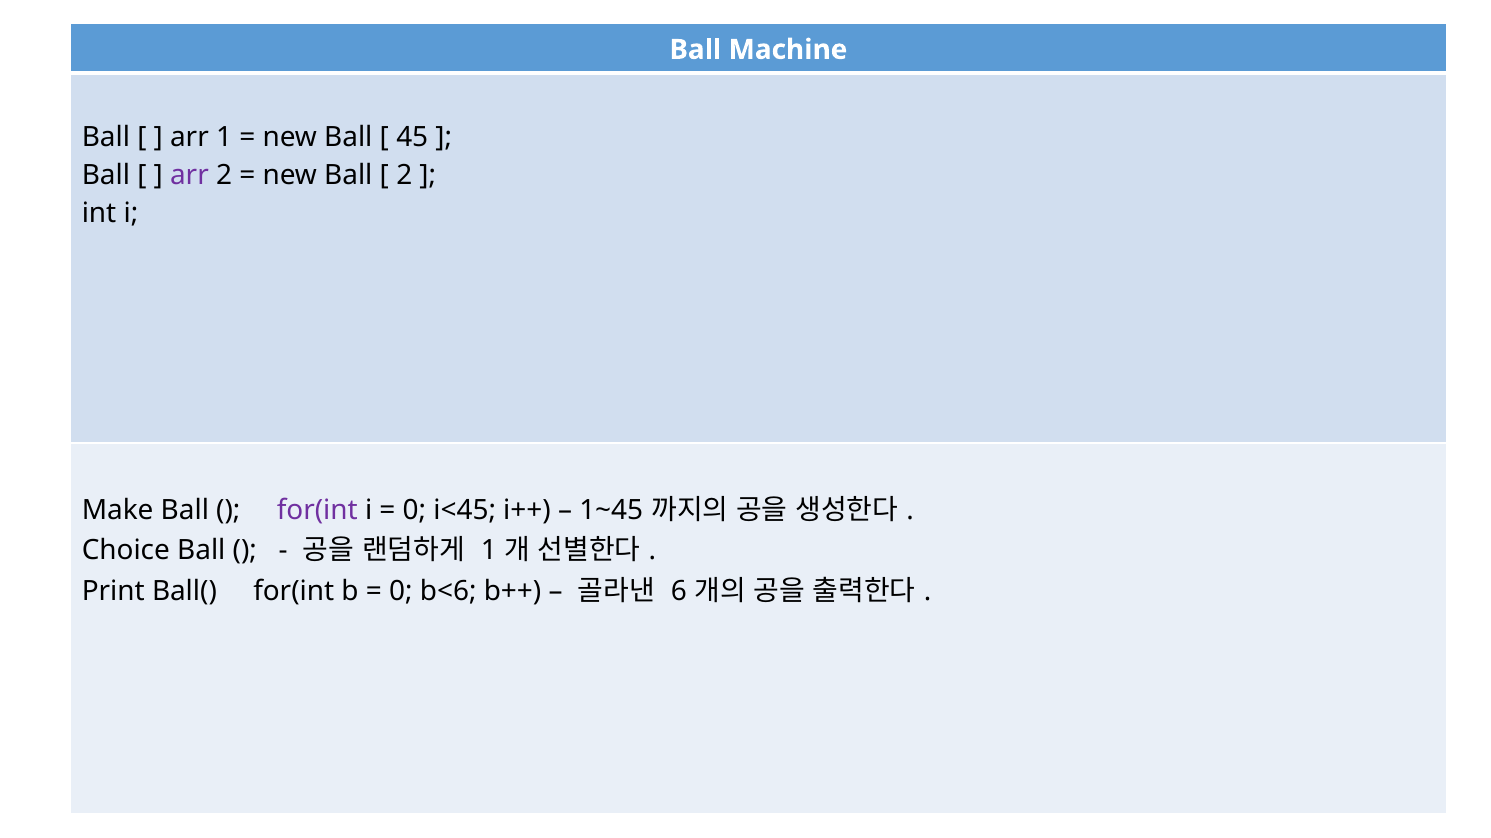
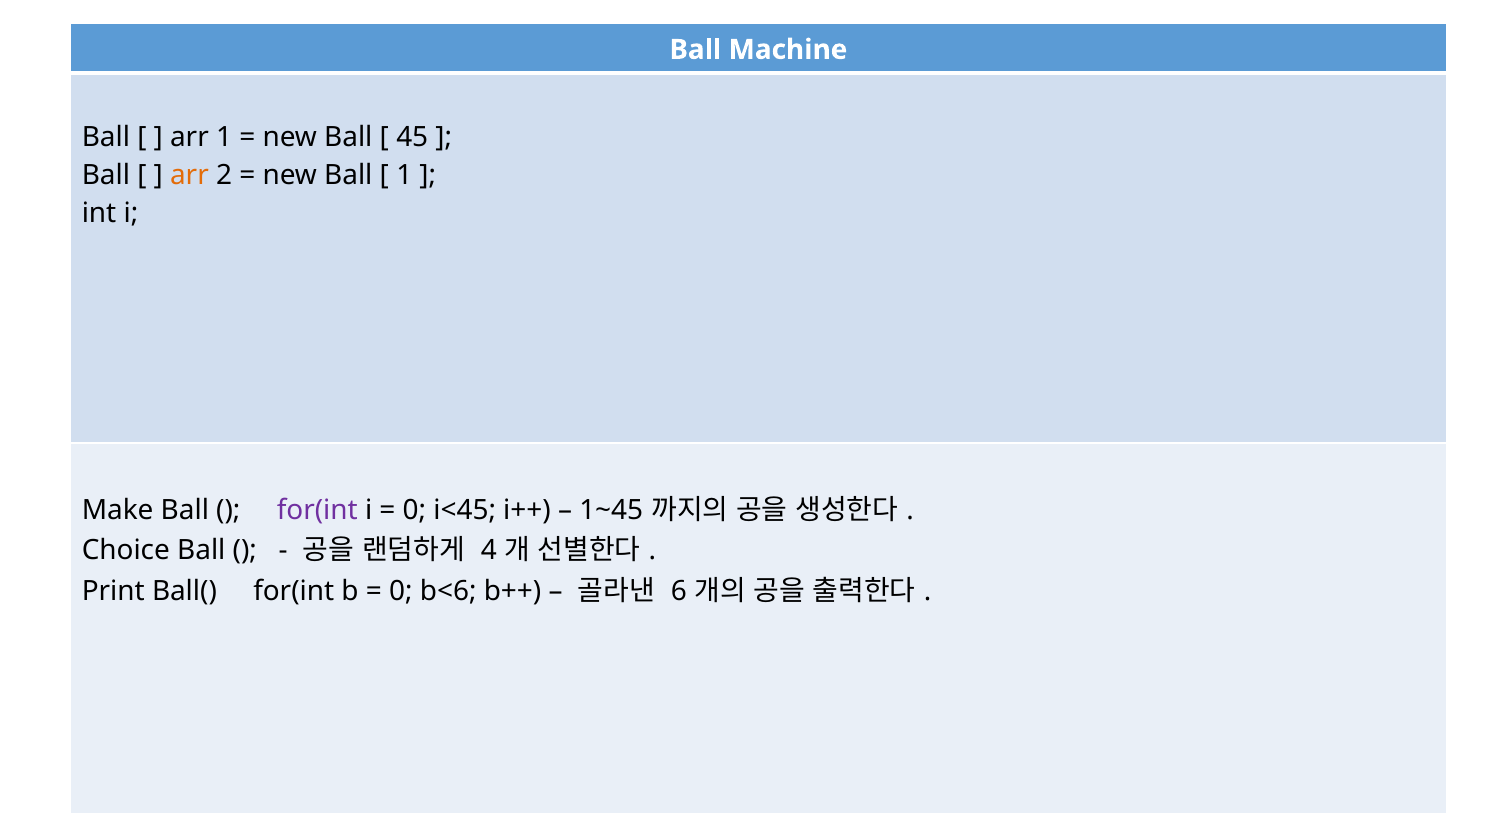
arr at (189, 175) colour: purple -> orange
2 at (404, 175): 2 -> 1
1 at (489, 551): 1 -> 4
